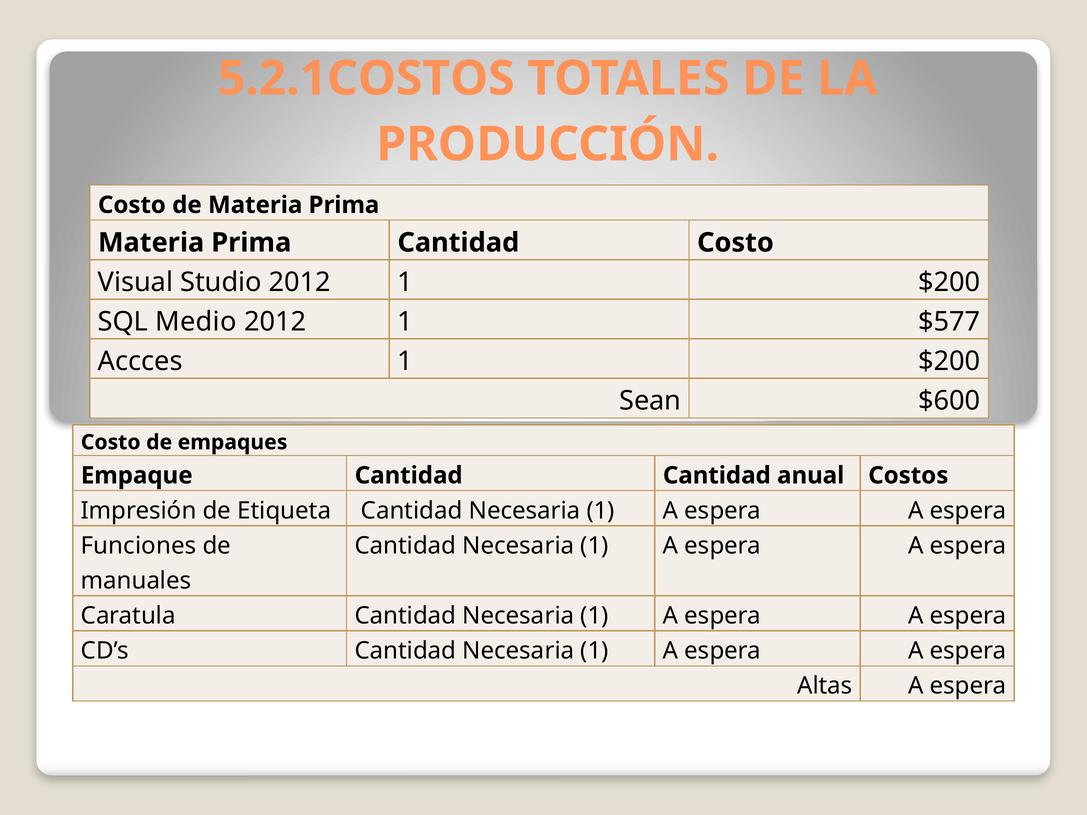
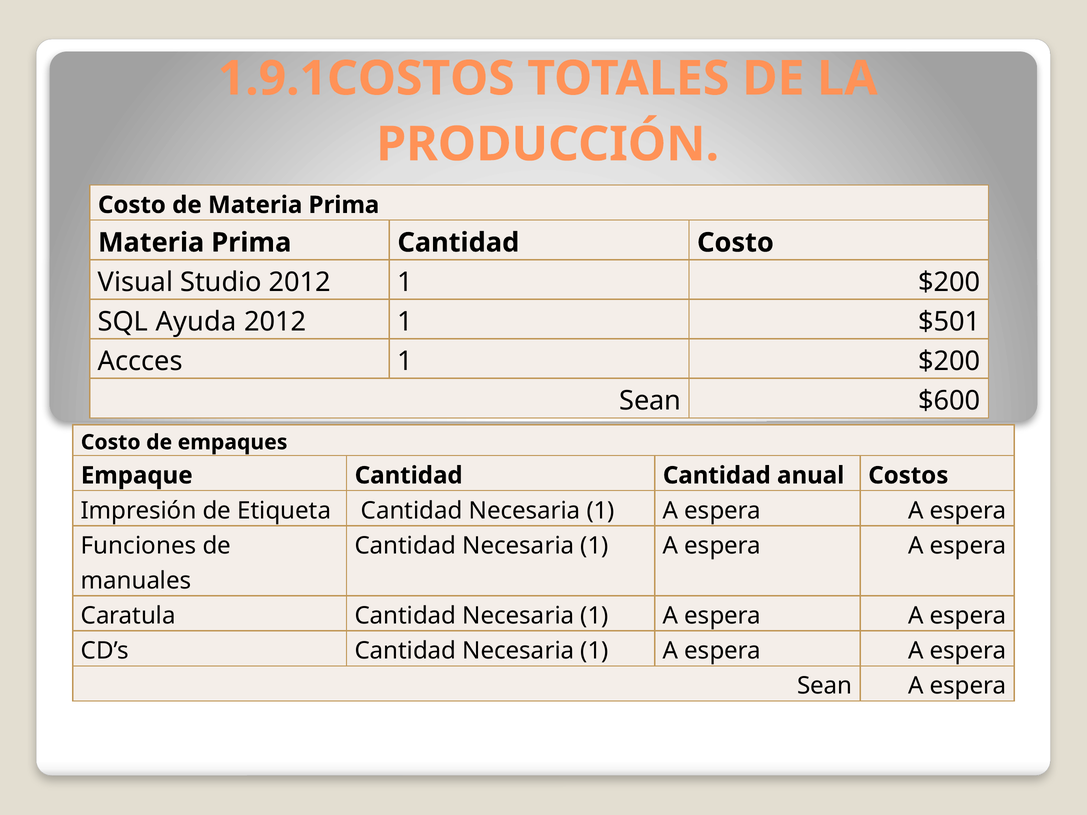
5.2.1COSTOS: 5.2.1COSTOS -> 1.9.1COSTOS
Medio: Medio -> Ayuda
$577: $577 -> $501
Altas at (825, 686): Altas -> Sean
